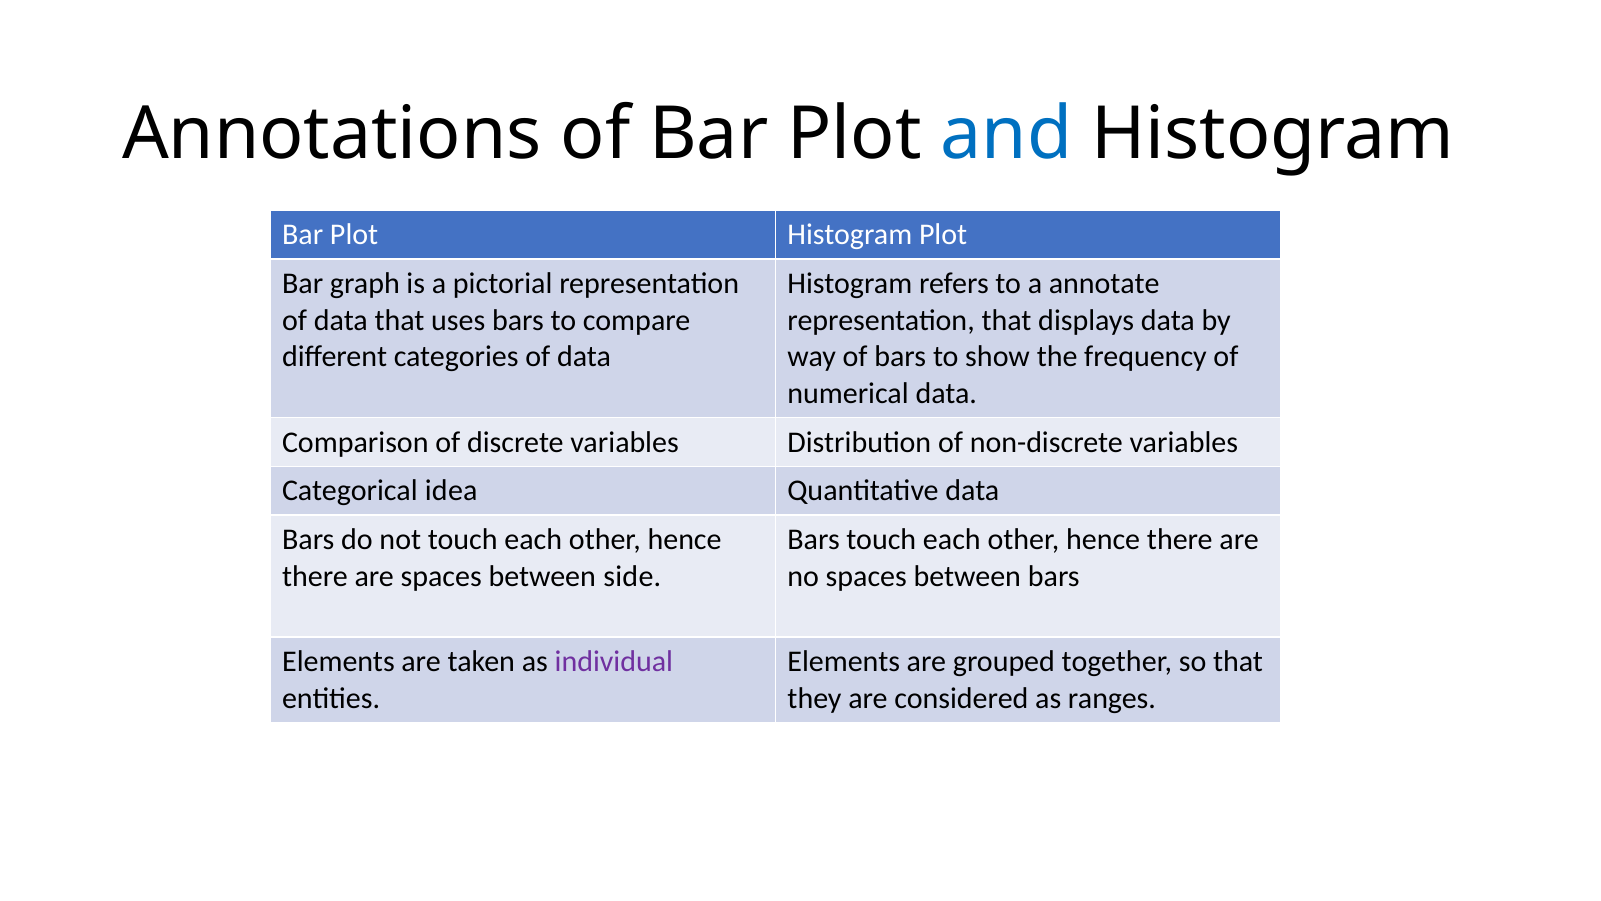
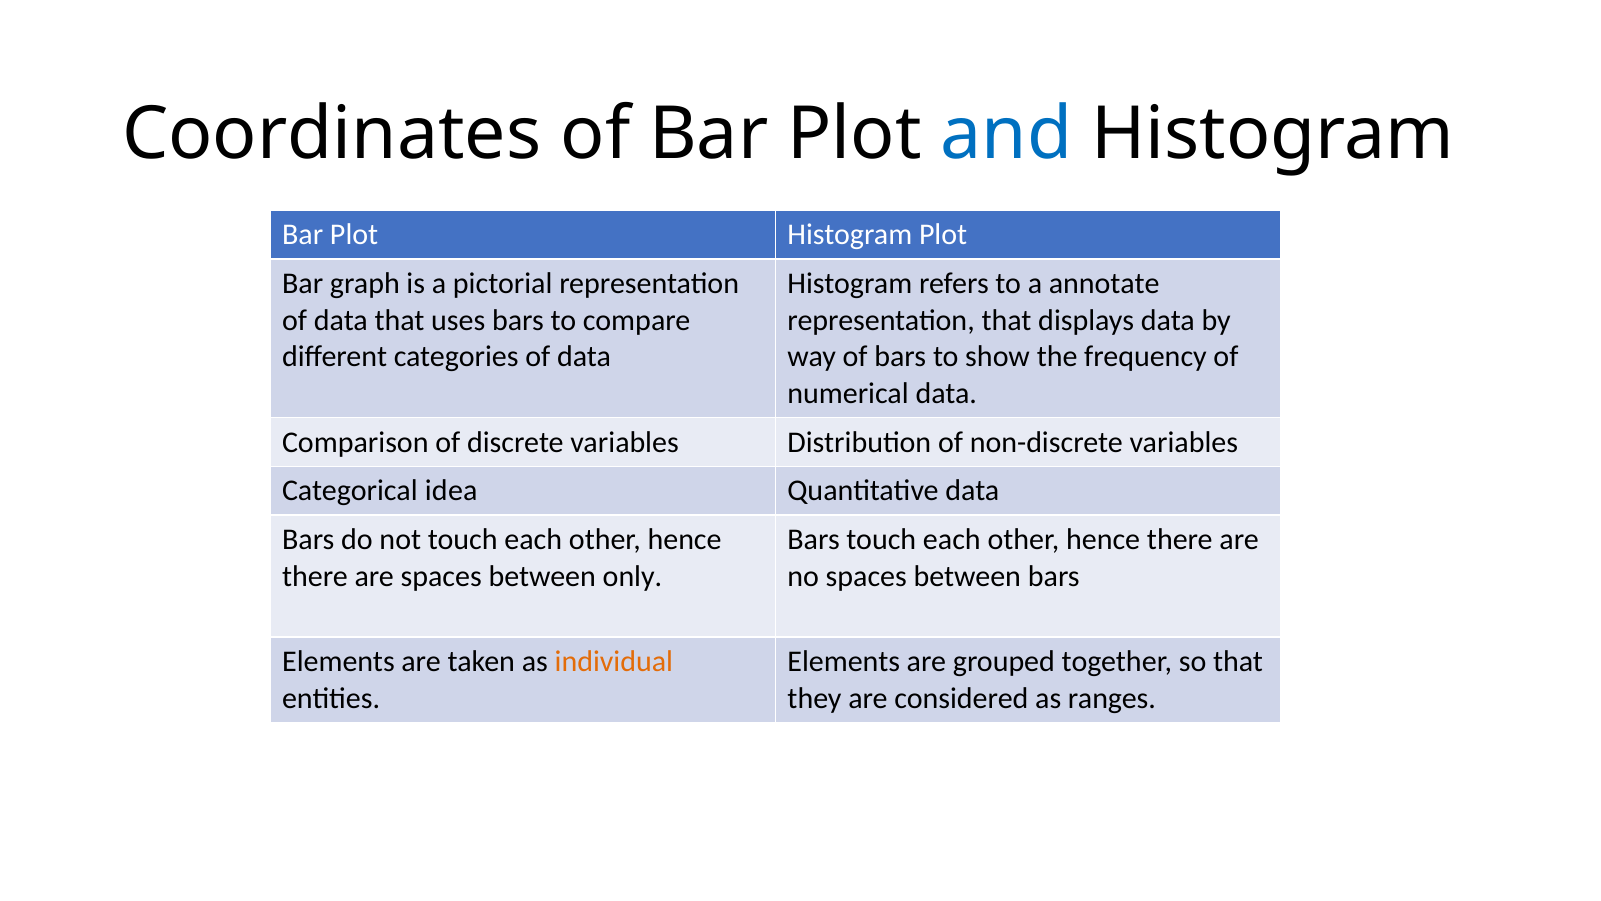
Annotations: Annotations -> Coordinates
side: side -> only
individual colour: purple -> orange
